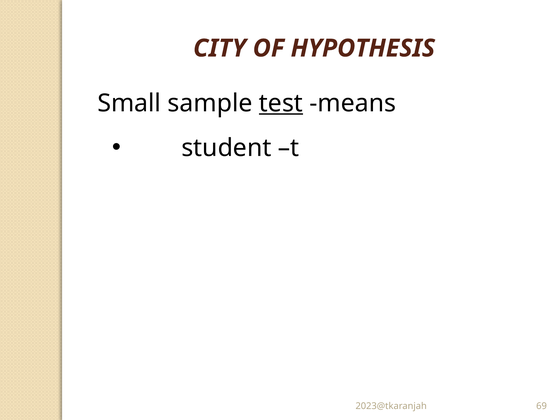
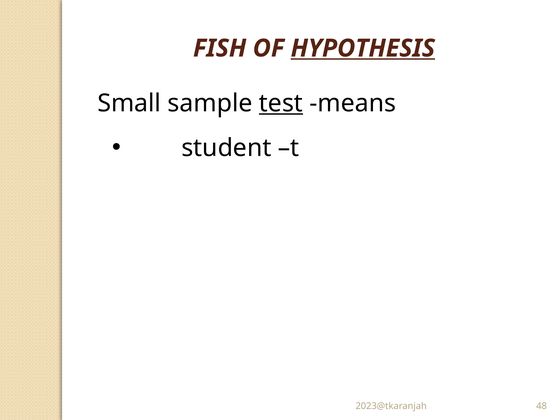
CITY: CITY -> FISH
HYPOTHESIS underline: none -> present
69: 69 -> 48
